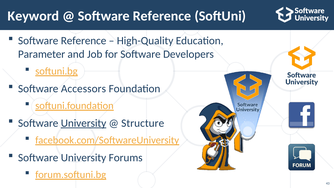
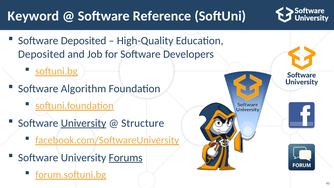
Reference at (84, 41): Reference -> Deposited
Parameter at (42, 54): Parameter -> Deposited
Accessors: Accessors -> Algorithm
Forums underline: none -> present
